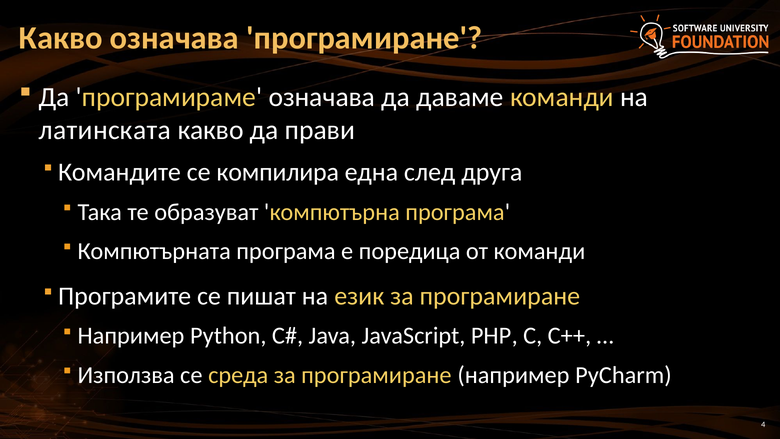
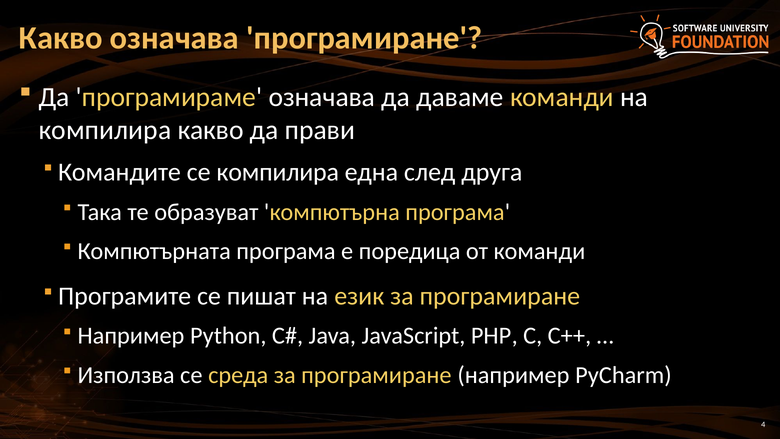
латинската at (105, 130): латинската -> компилира
